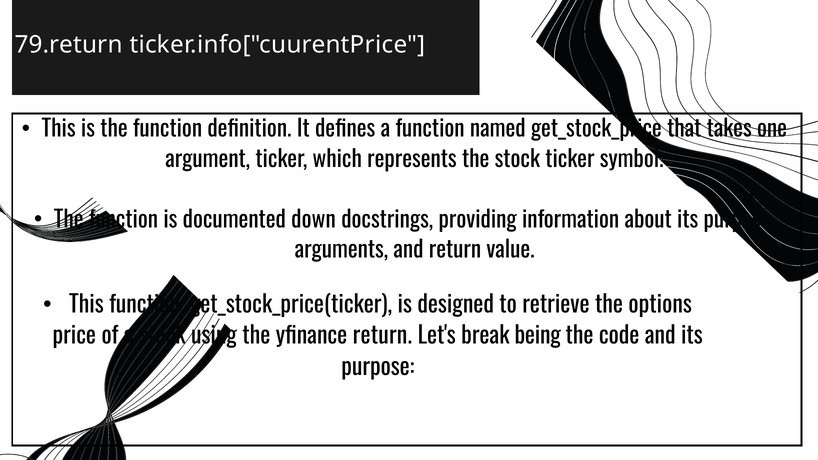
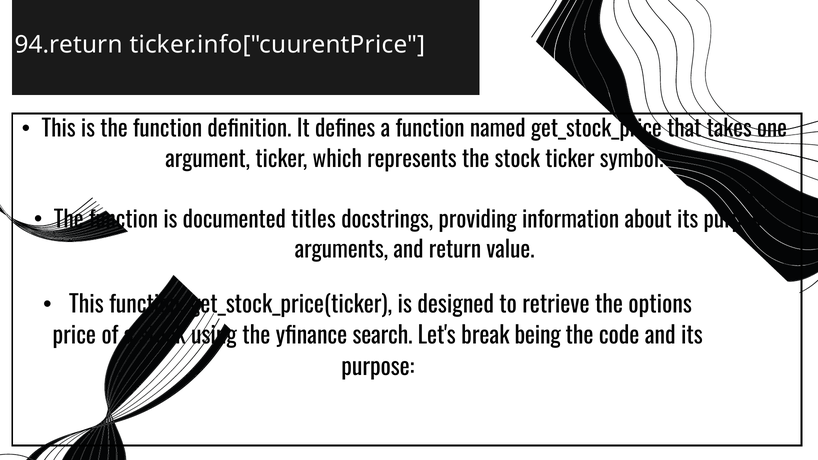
79.return: 79.return -> 94.return
down: down -> titles
yfinance return: return -> search
